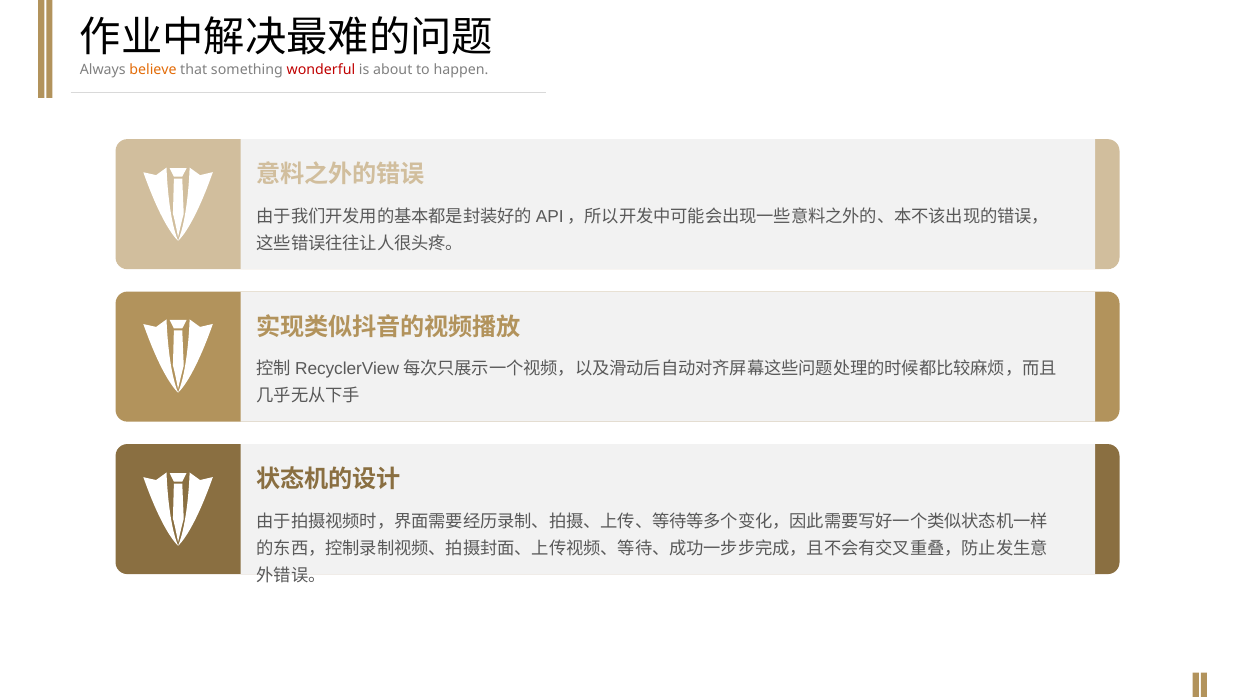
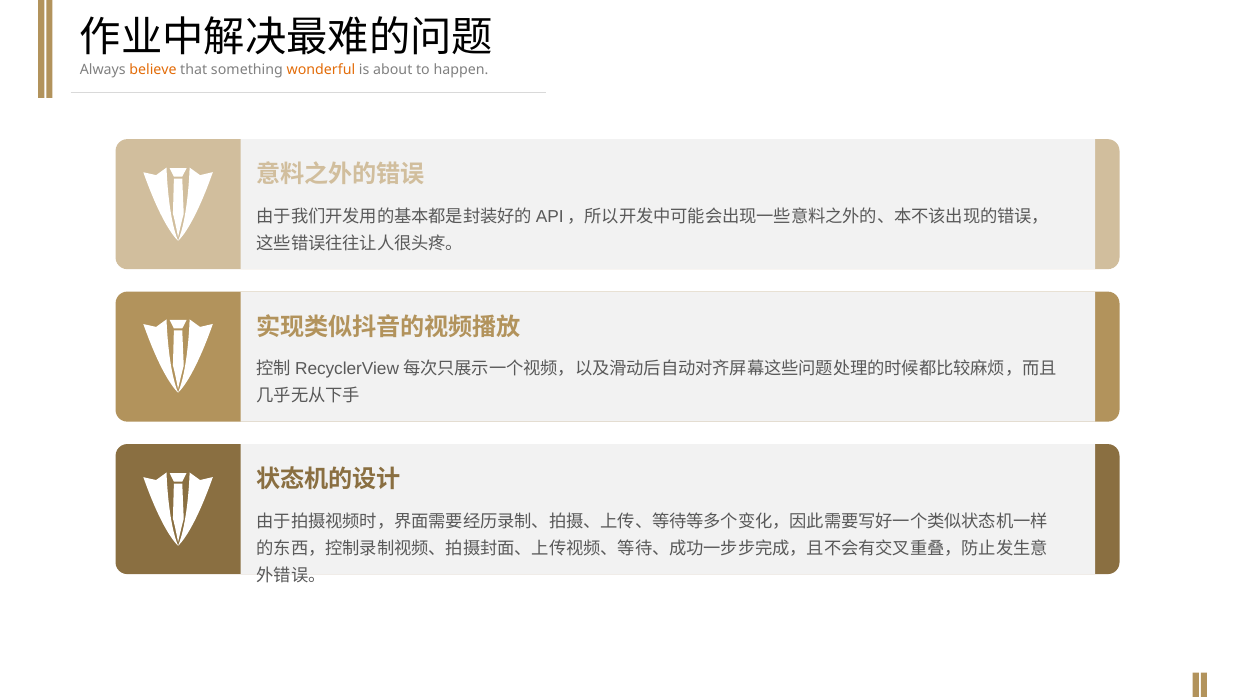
wonderful colour: red -> orange
